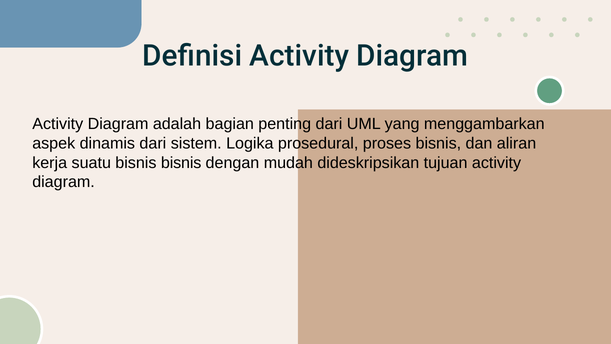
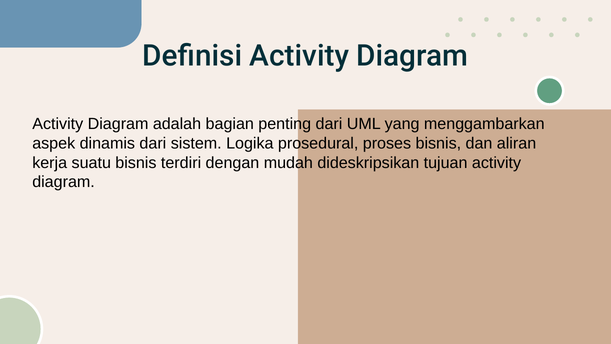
bisnis bisnis: bisnis -> terdiri
